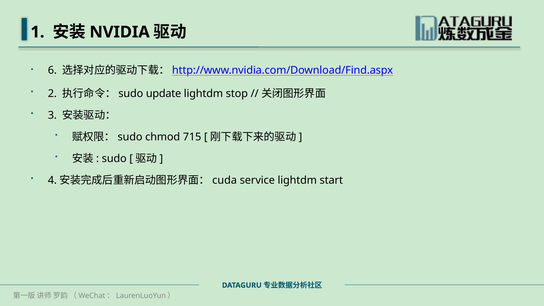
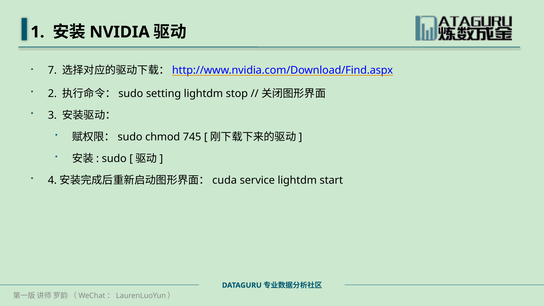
6: 6 -> 7
update: update -> setting
715: 715 -> 745
